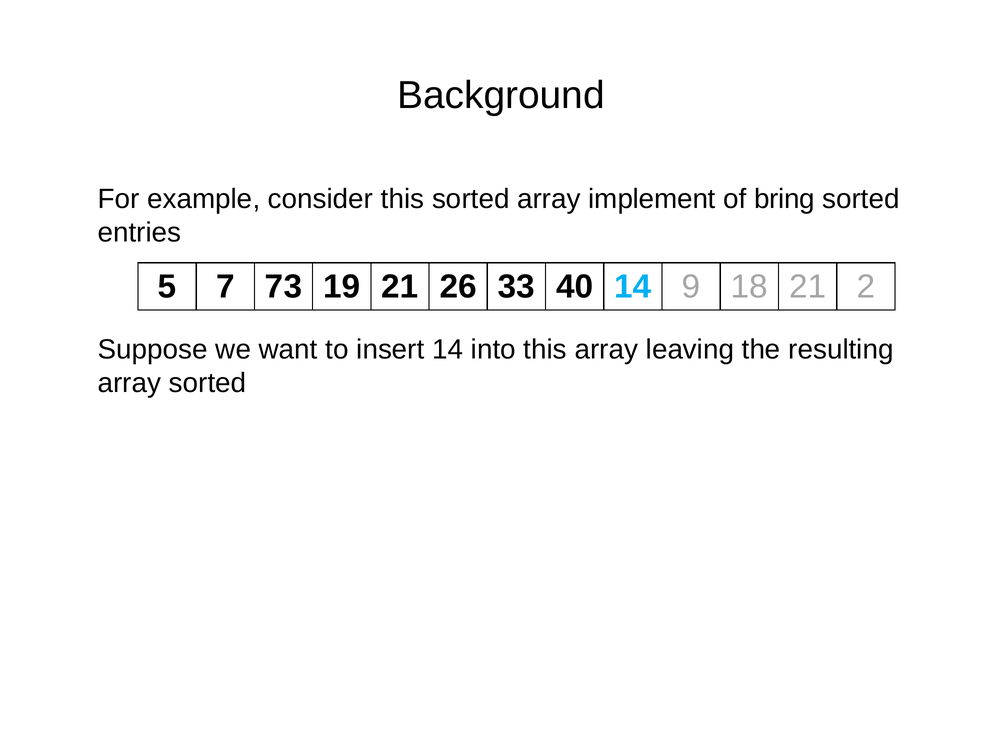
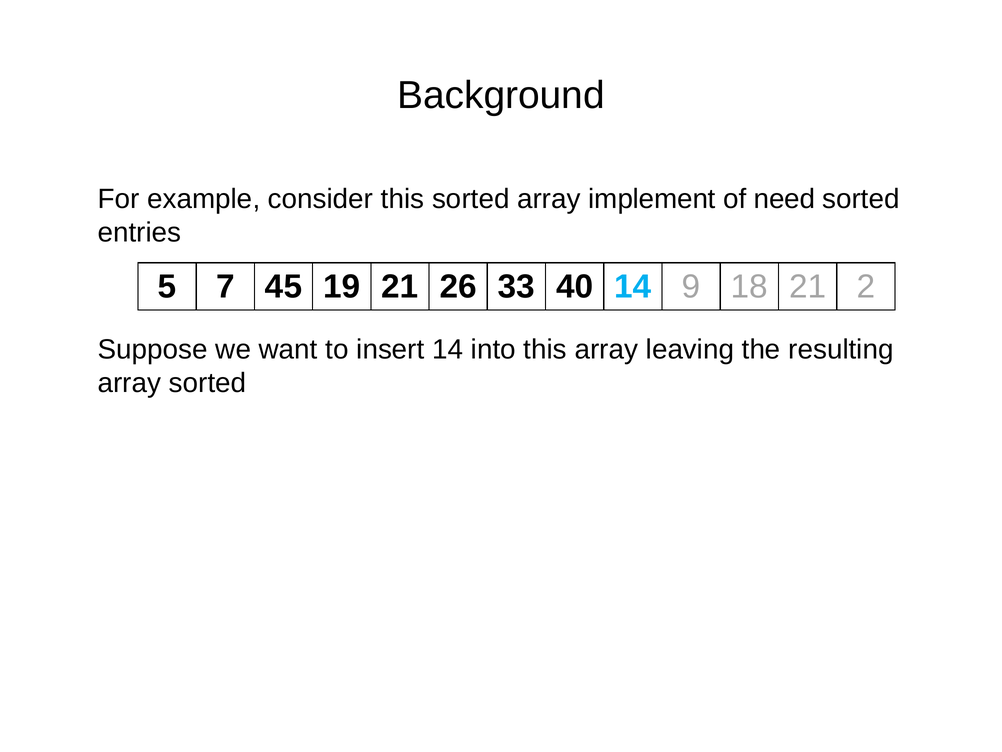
bring: bring -> need
73: 73 -> 45
